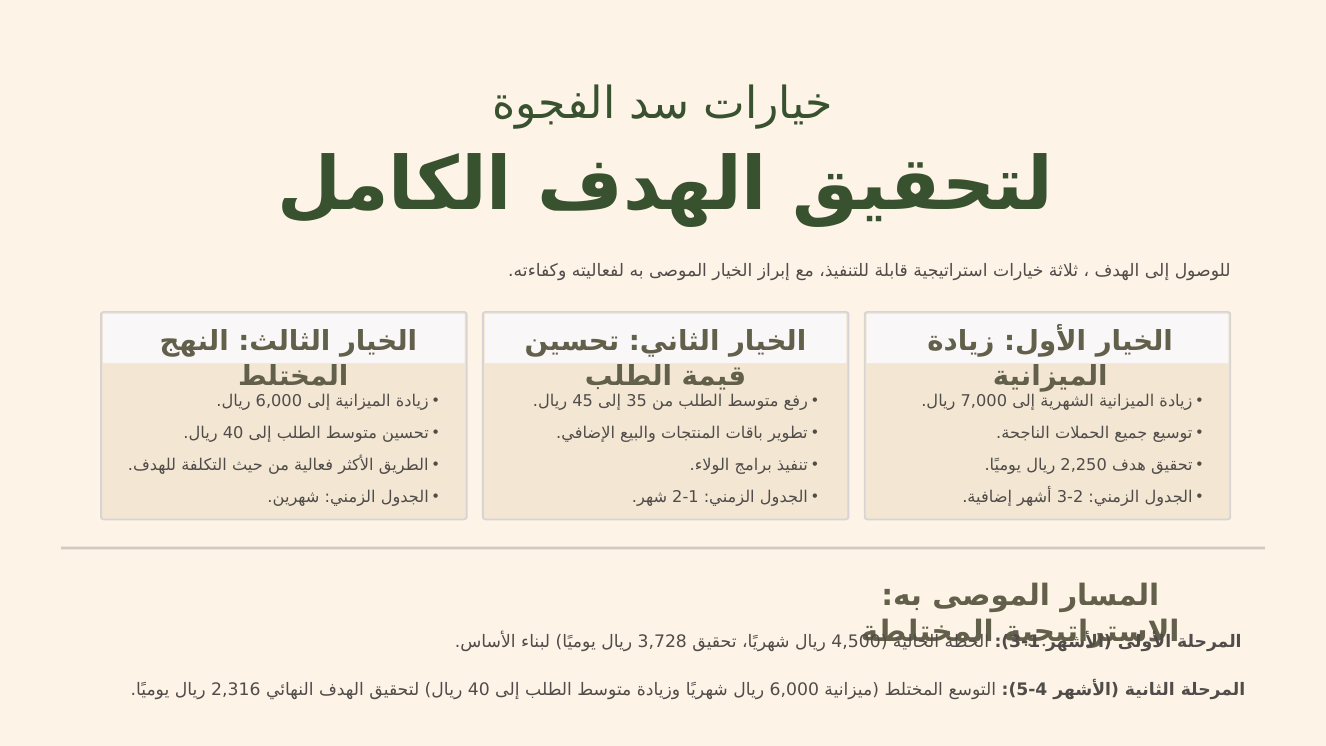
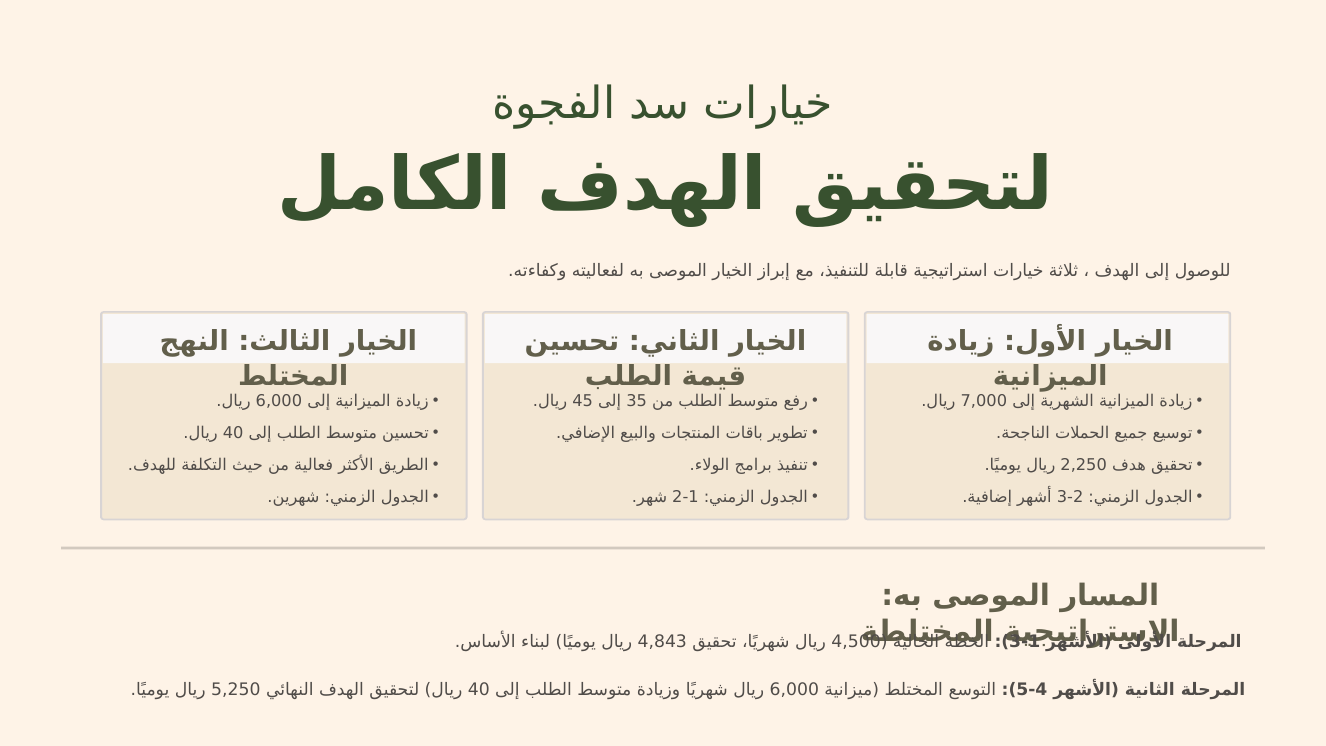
3,728: 3,728 -> 4,843
2,316: 2,316 -> 5,250
